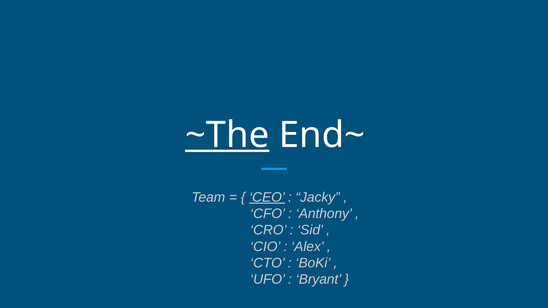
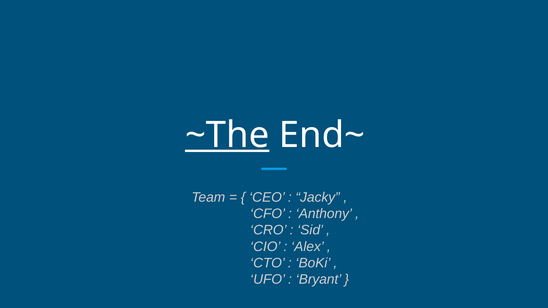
CEO underline: present -> none
